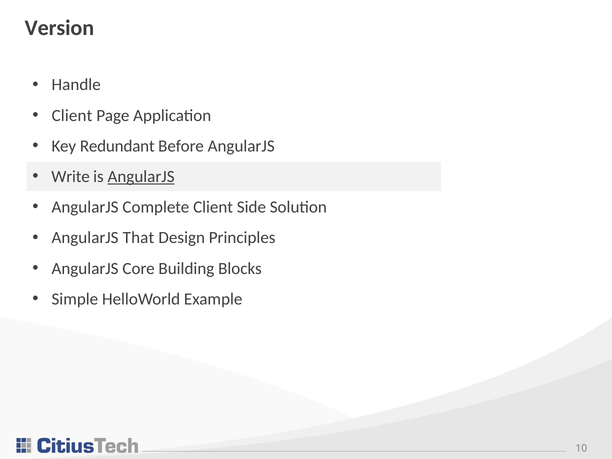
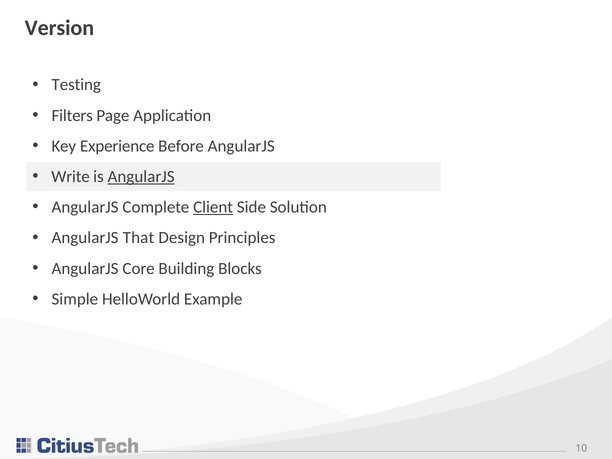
Handle: Handle -> Testing
Client at (72, 115): Client -> Filters
Redundant: Redundant -> Experience
Client at (213, 207) underline: none -> present
